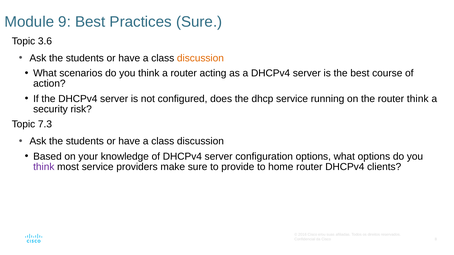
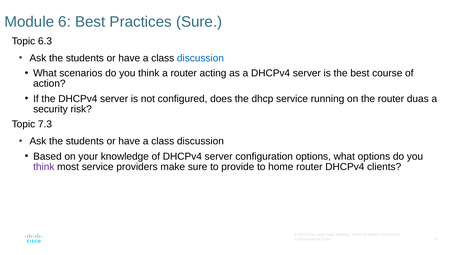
9: 9 -> 6
3.6: 3.6 -> 6.3
discussion at (200, 58) colour: orange -> blue
router think: think -> duas
